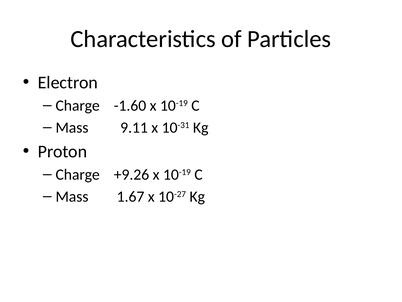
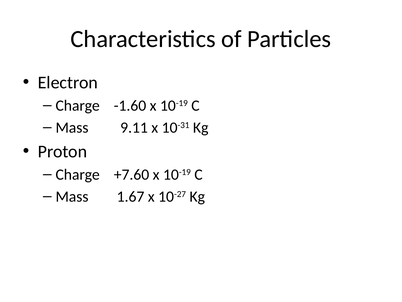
+9.26: +9.26 -> +7.60
